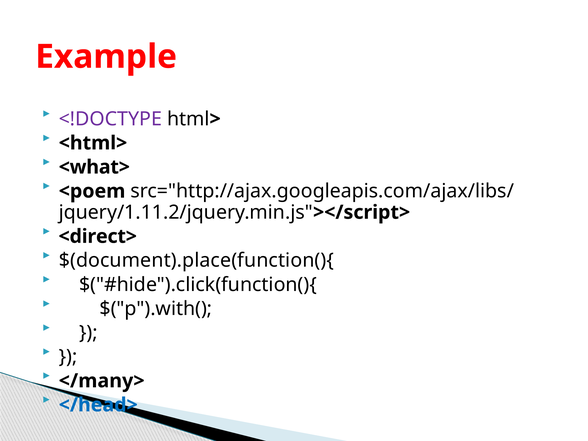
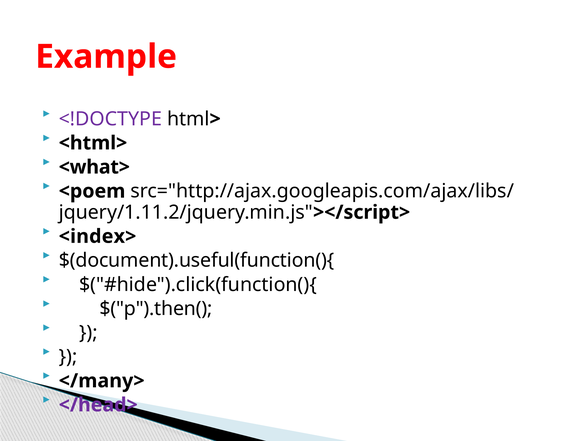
<direct>: <direct> -> <index>
$(document).place(function(){: $(document).place(function(){ -> $(document).useful(function(){
$("p").with(: $("p").with( -> $("p").then(
</head> colour: blue -> purple
